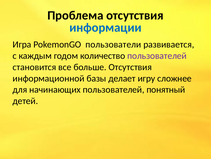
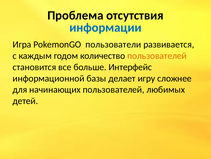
пользователей at (157, 56) colour: purple -> orange
больше Отсутствия: Отсутствия -> Интерфейс
понятный: понятный -> любимых
